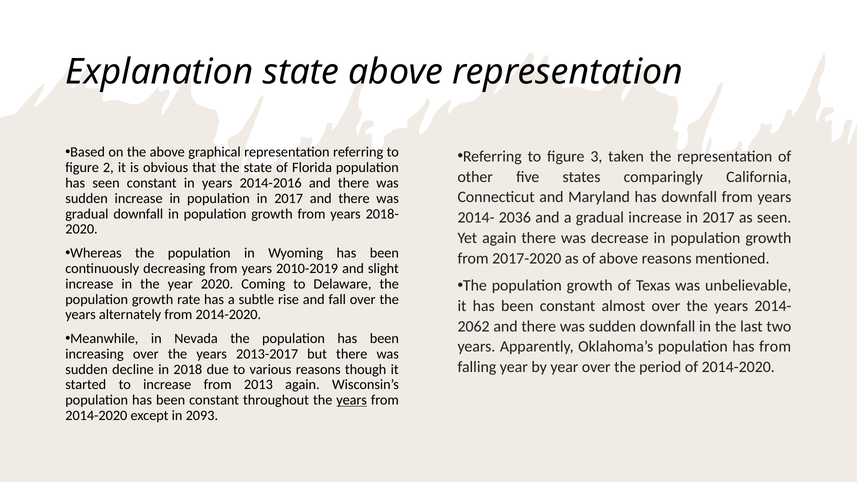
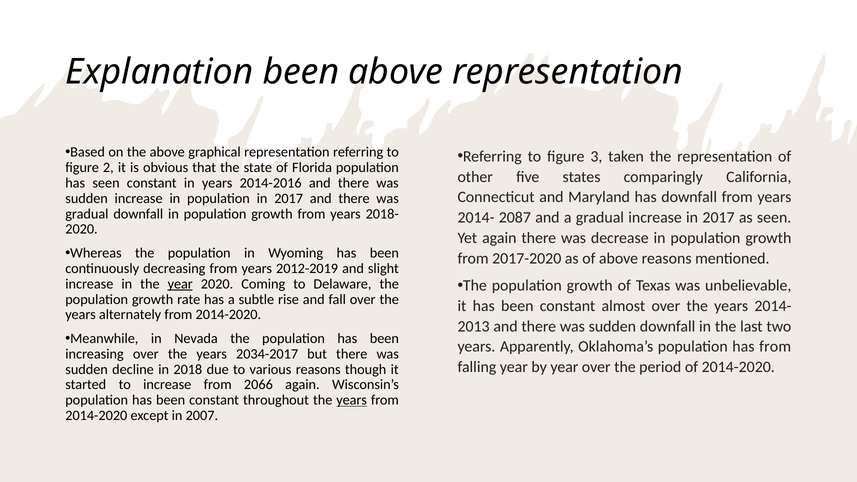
Explanation state: state -> been
2036: 2036 -> 2087
2010-2019: 2010-2019 -> 2012-2019
year at (180, 284) underline: none -> present
2062: 2062 -> 2013
2013-2017: 2013-2017 -> 2034-2017
2013: 2013 -> 2066
2093: 2093 -> 2007
